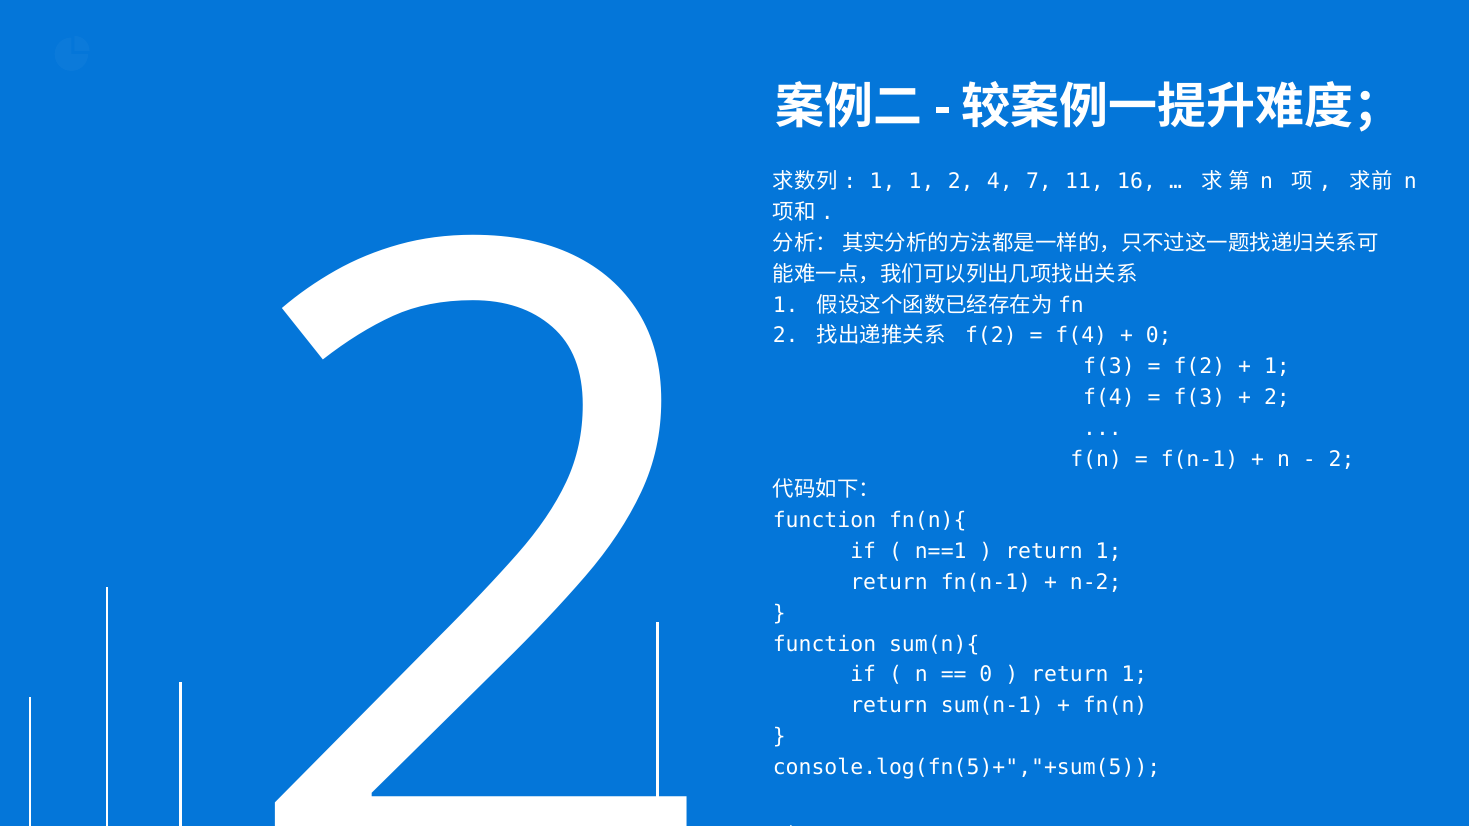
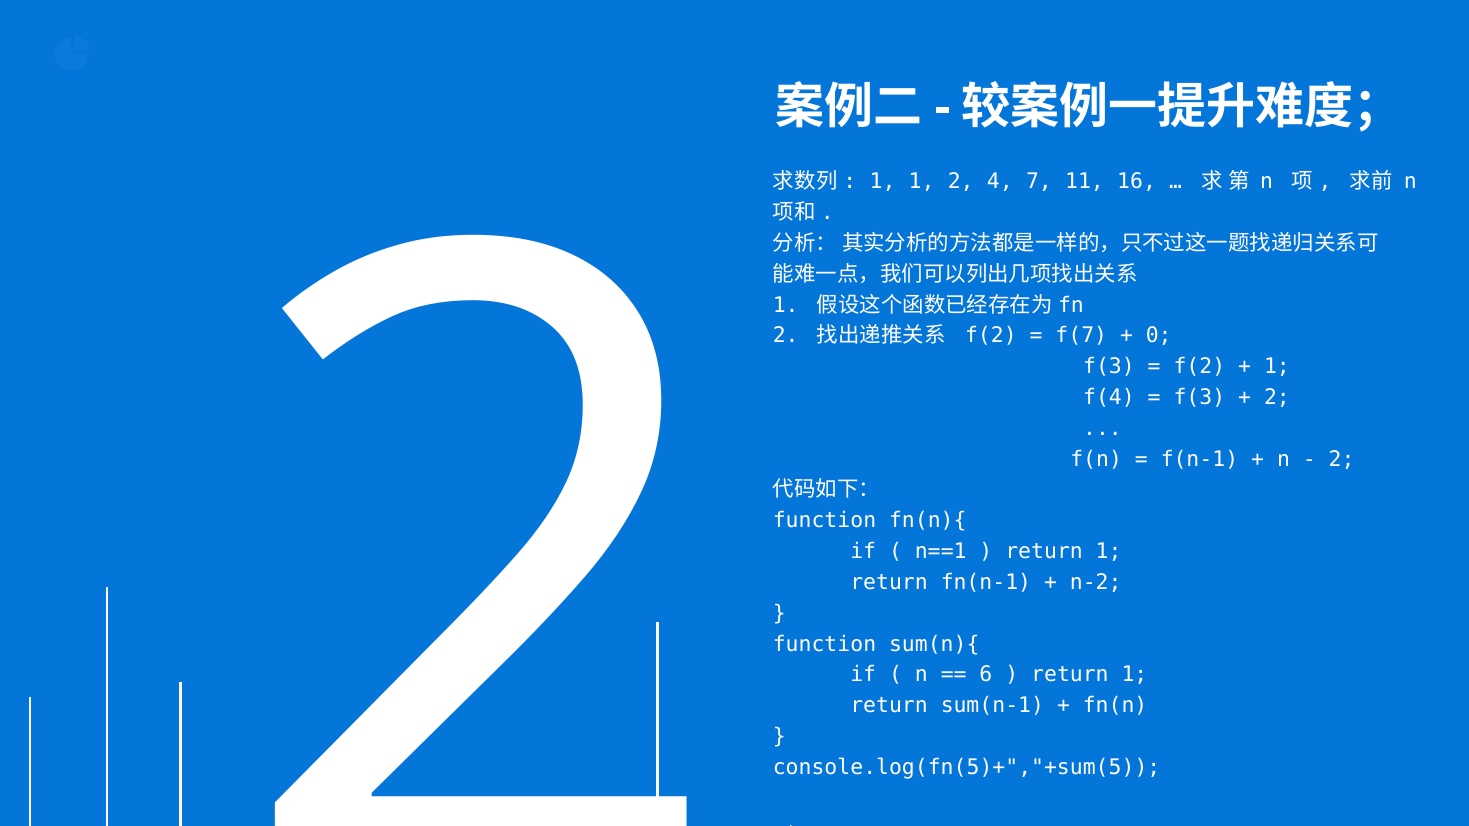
f(4 at (1081, 336): f(4 -> f(7
0 at (986, 675): 0 -> 6
